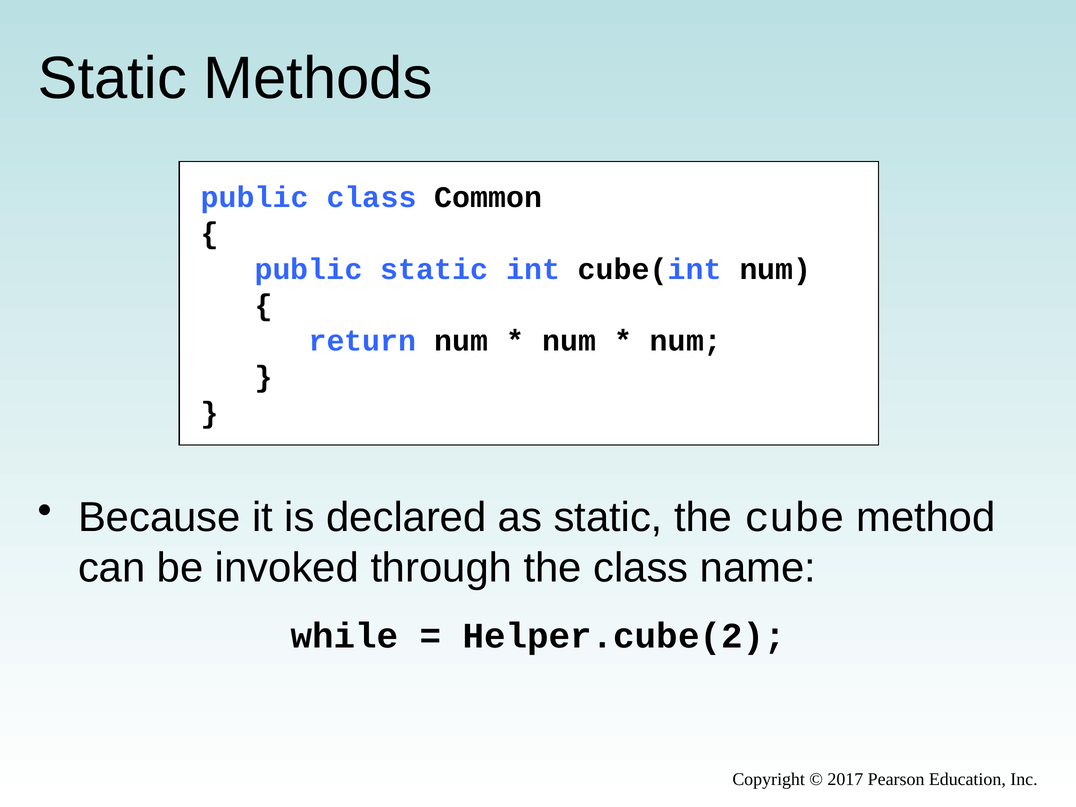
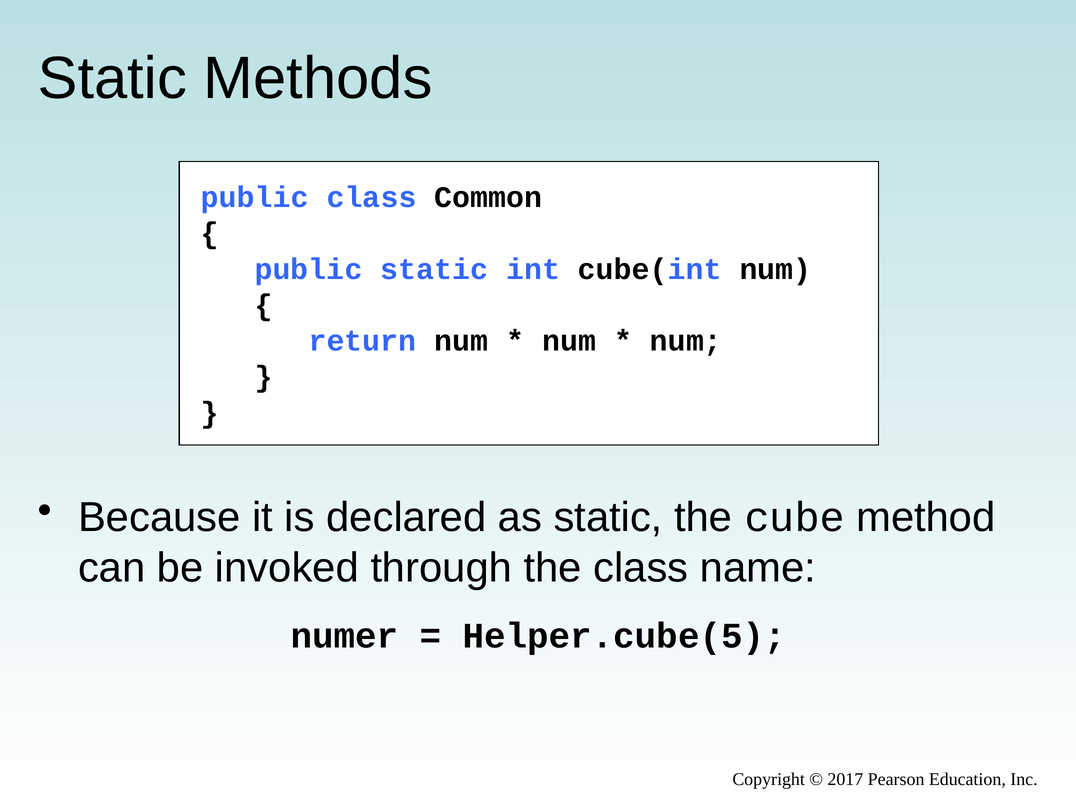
while: while -> numer
Helper.cube(2: Helper.cube(2 -> Helper.cube(5
